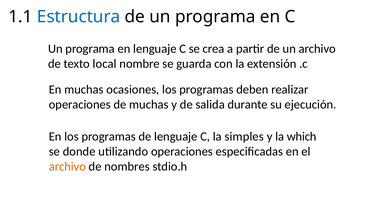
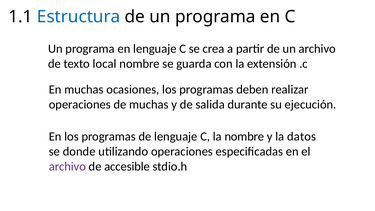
la simples: simples -> nombre
which: which -> datos
archivo at (67, 166) colour: orange -> purple
nombres: nombres -> accesible
